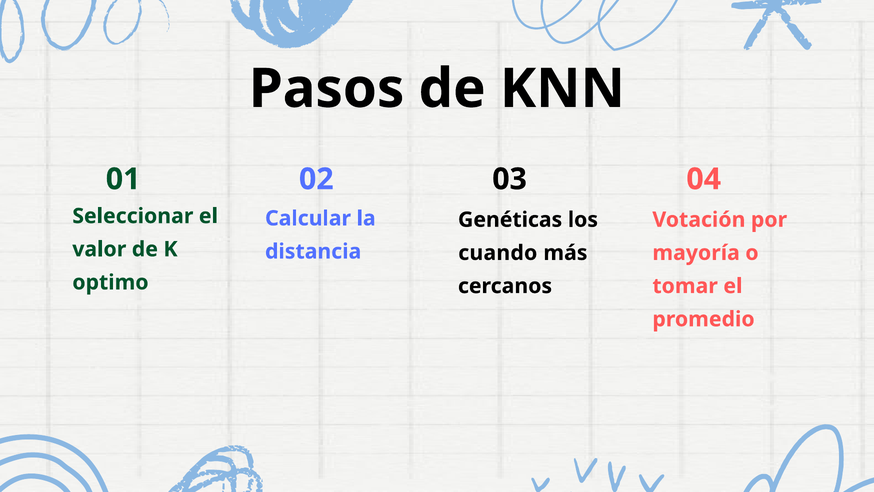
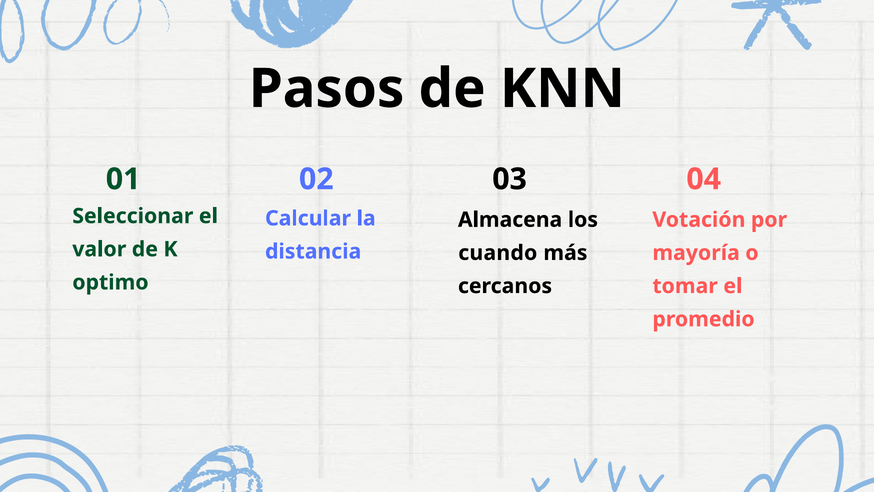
Genéticas: Genéticas -> Almacena
